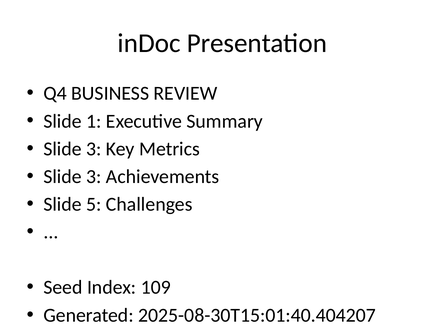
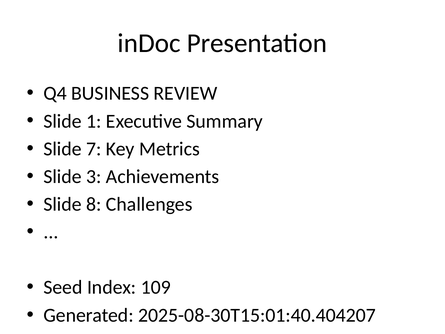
3 at (94, 149): 3 -> 7
5: 5 -> 8
